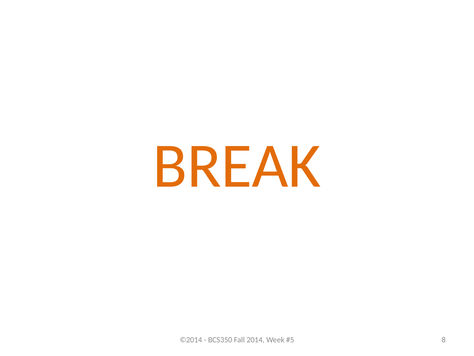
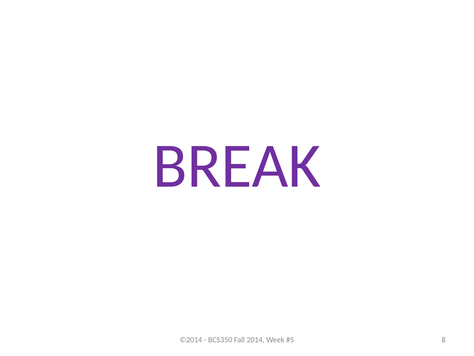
BREAK colour: orange -> purple
